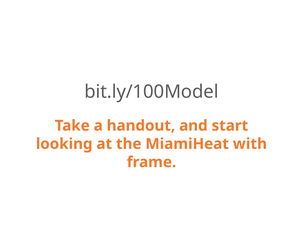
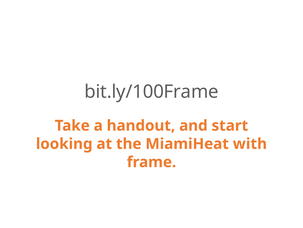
bit.ly/100Model: bit.ly/100Model -> bit.ly/100Frame
